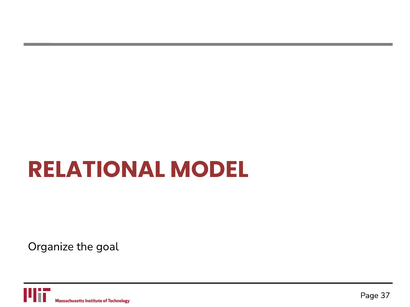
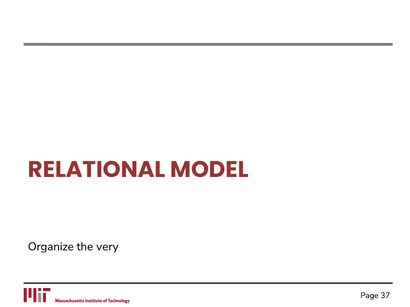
goal: goal -> very
